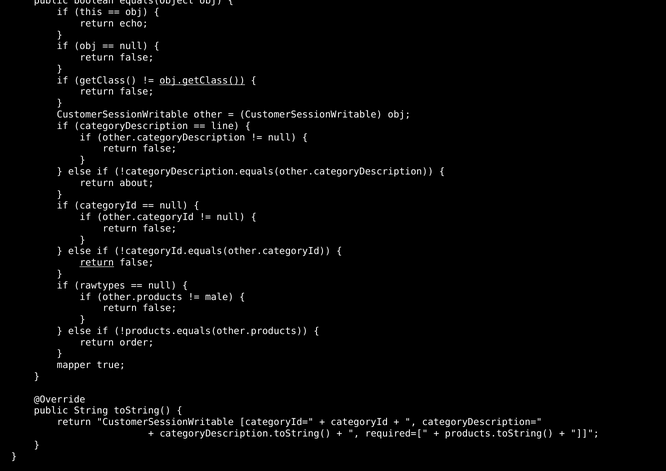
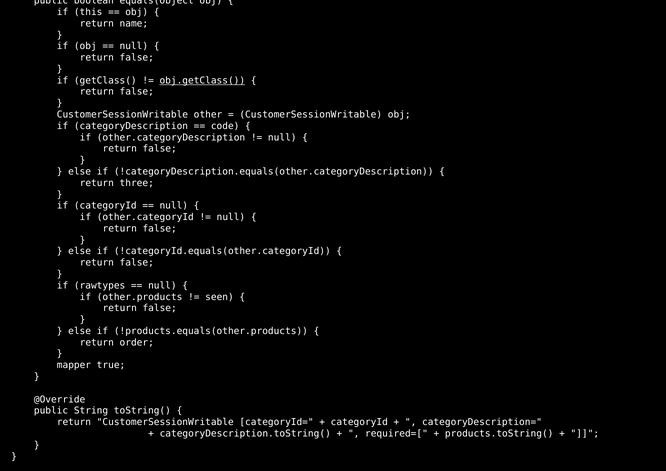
echo: echo -> name
line: line -> code
about: about -> three
return at (97, 263) underline: present -> none
male: male -> seen
